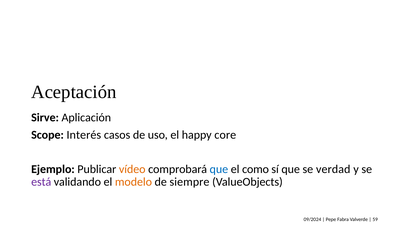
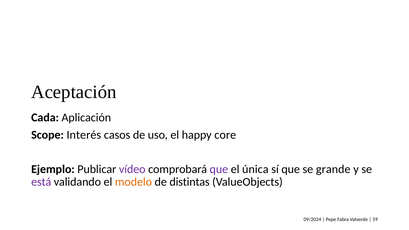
Sirve: Sirve -> Cada
vídeo colour: orange -> purple
que at (219, 169) colour: blue -> purple
como: como -> única
verdad: verdad -> grande
siempre: siempre -> distintas
